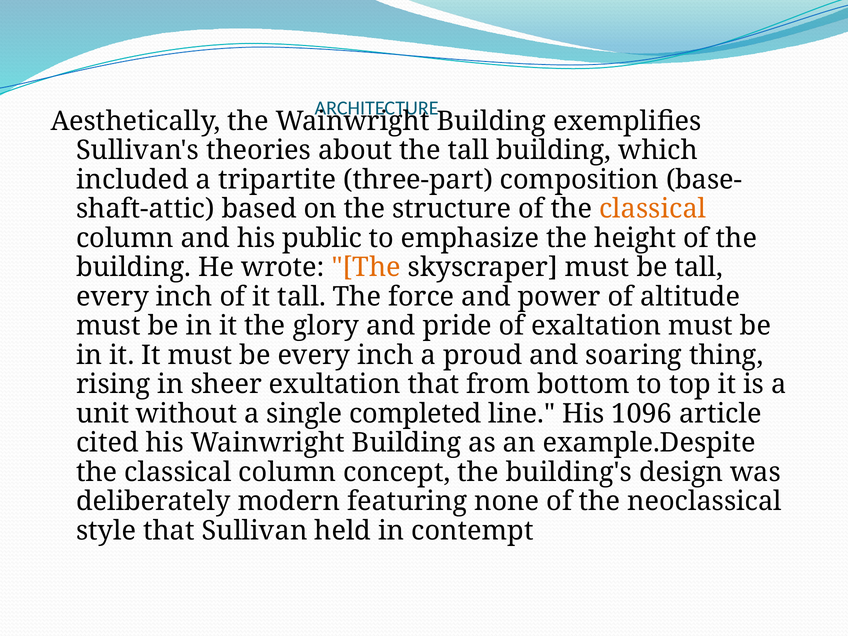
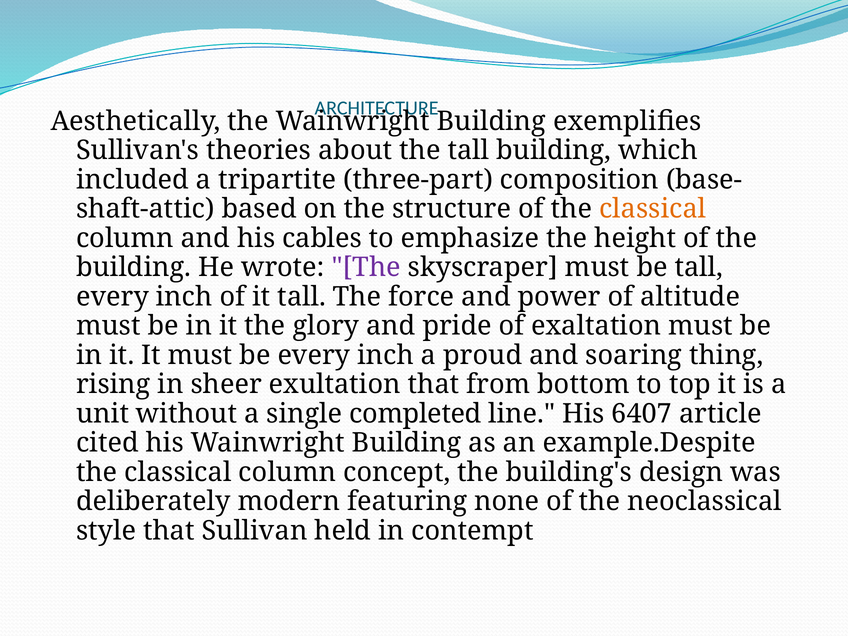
public: public -> cables
The at (366, 267) colour: orange -> purple
1096: 1096 -> 6407
